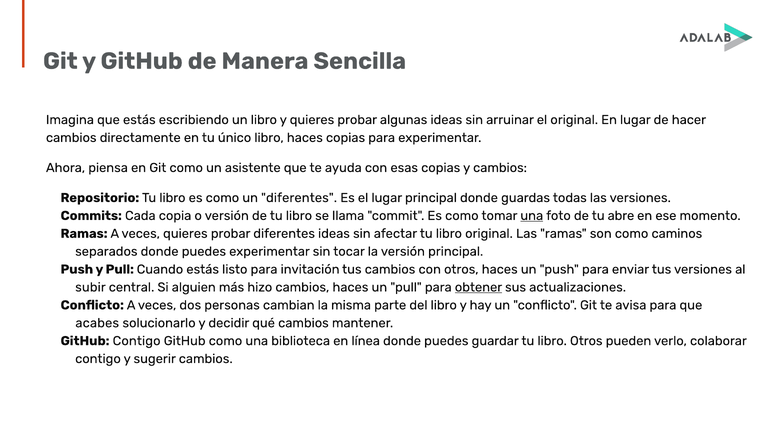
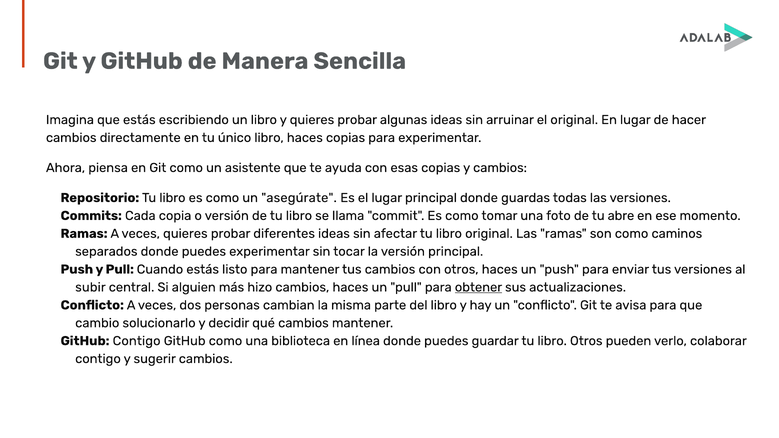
un diferentes: diferentes -> asegúrate
una at (532, 216) underline: present -> none
para invitación: invitación -> mantener
acabes: acabes -> cambio
